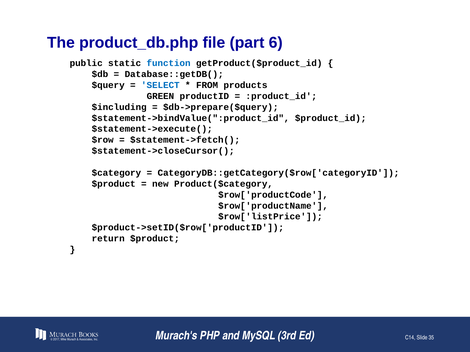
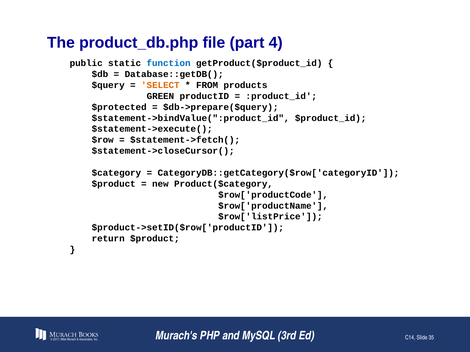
6: 6 -> 4
SELECT colour: blue -> orange
$including: $including -> $protected
